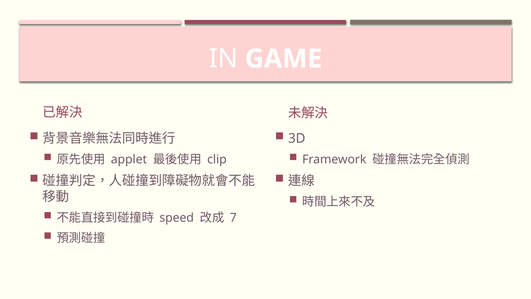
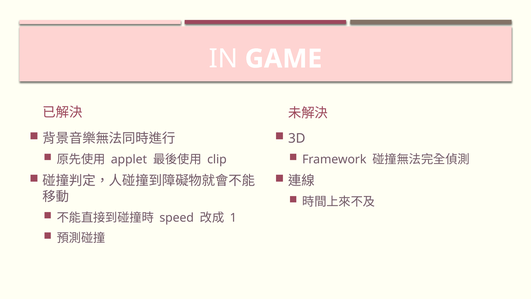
7: 7 -> 1
